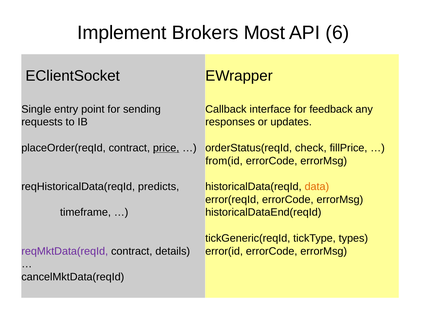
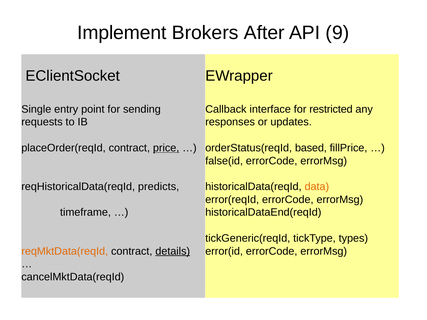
Most: Most -> After
6: 6 -> 9
feedback: feedback -> restricted
check: check -> based
from(id: from(id -> false(id
reqMktData(reqId colour: purple -> orange
details underline: none -> present
